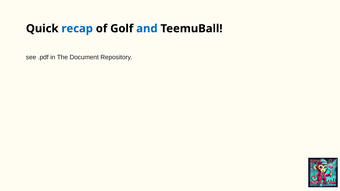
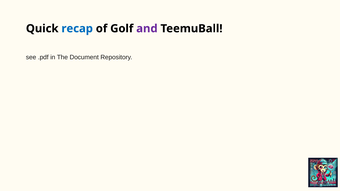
and colour: blue -> purple
